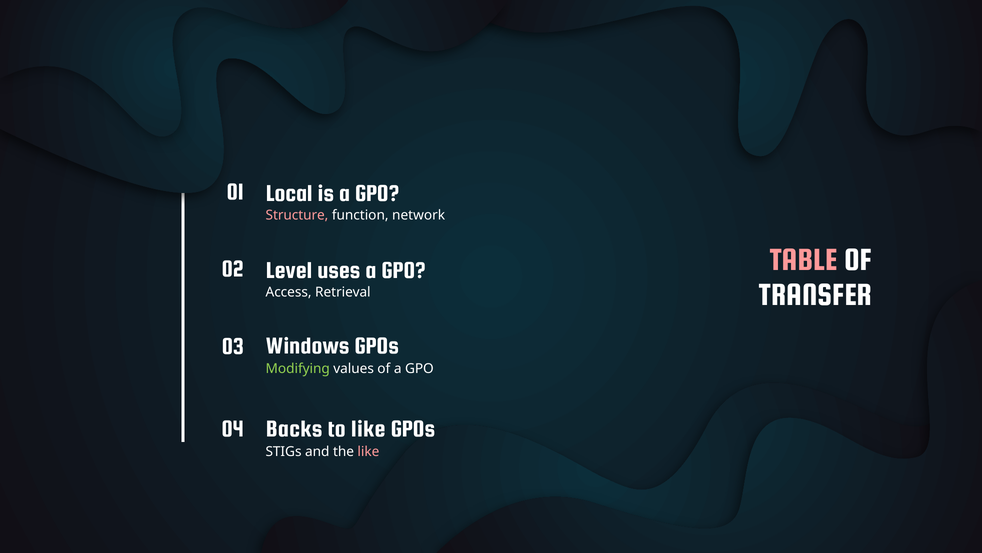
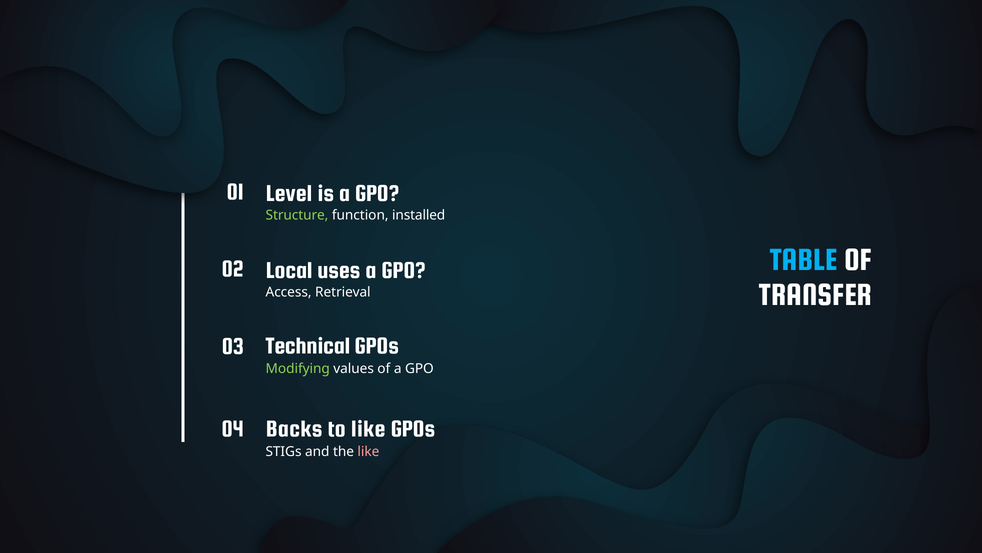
Local: Local -> Level
Structure colour: pink -> light green
network: network -> installed
TABLE colour: pink -> light blue
Level: Level -> Local
Windows: Windows -> Technical
